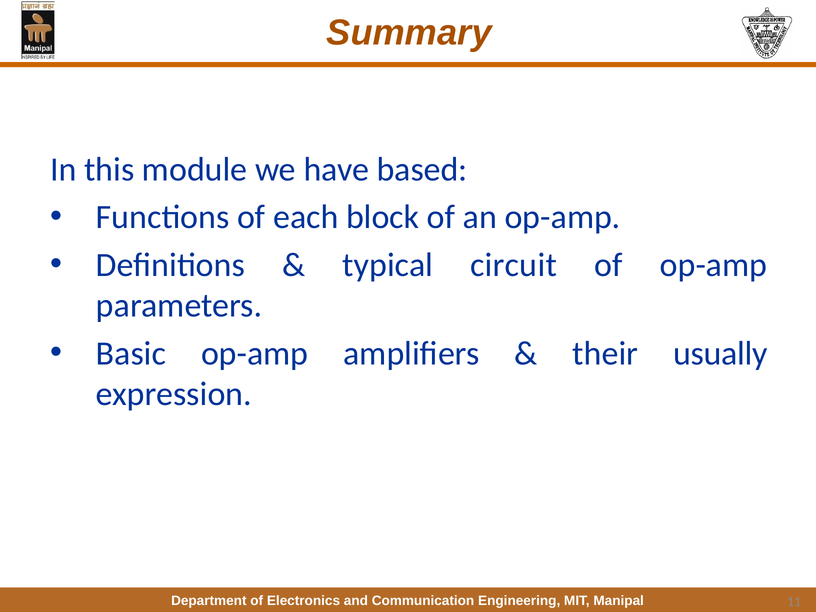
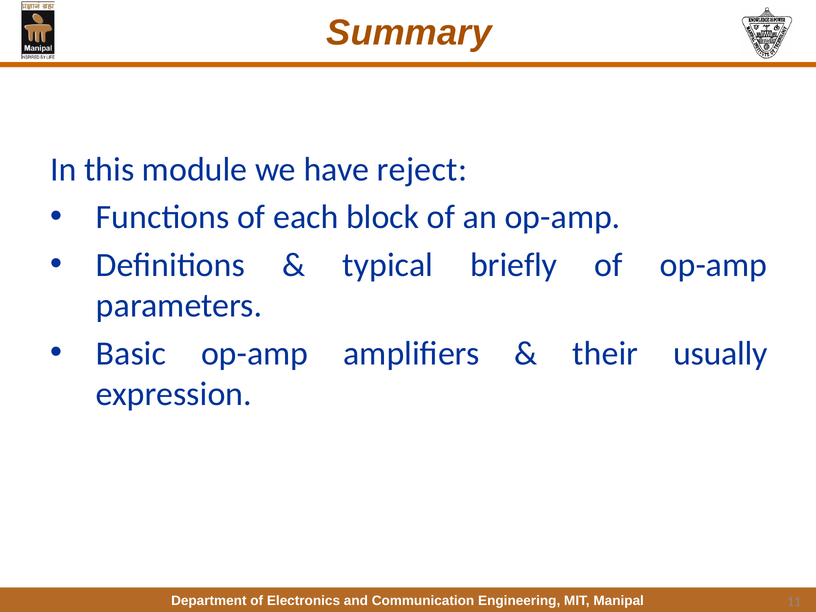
based: based -> reject
circuit: circuit -> briefly
